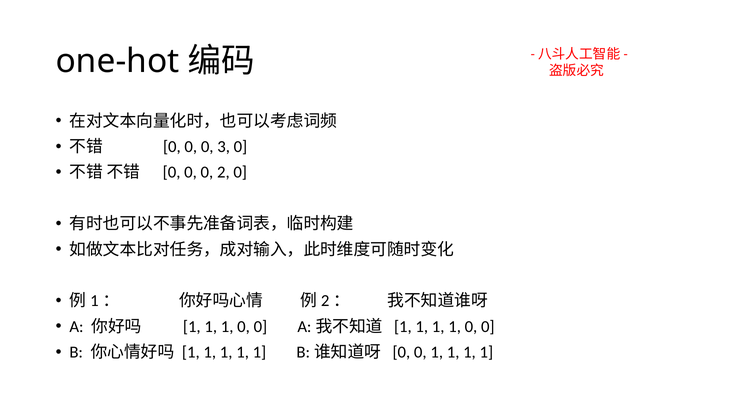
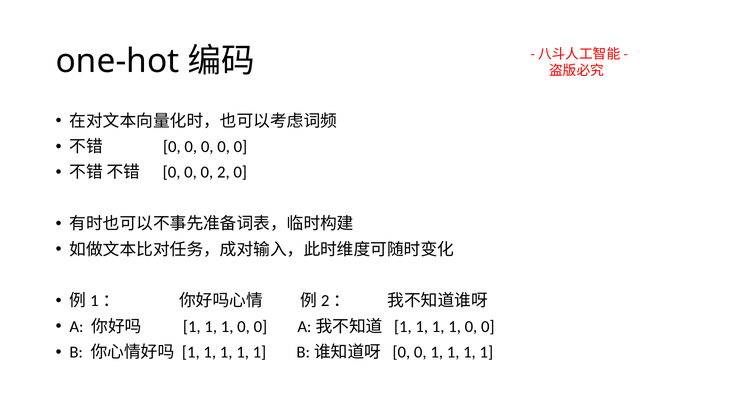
3 at (224, 147): 3 -> 0
